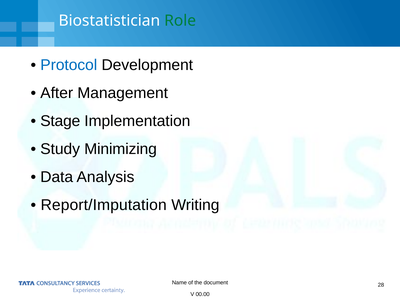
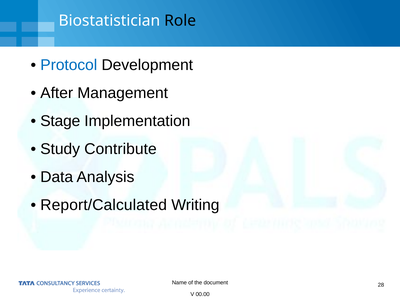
Role colour: green -> black
Minimizing: Minimizing -> Contribute
Report/Imputation: Report/Imputation -> Report/Calculated
